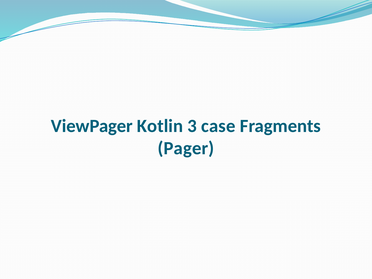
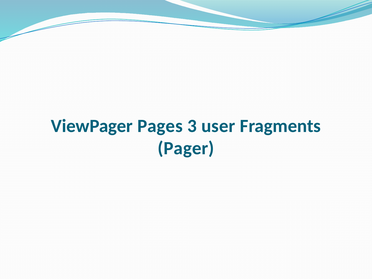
Kotlin: Kotlin -> Pages
case: case -> user
